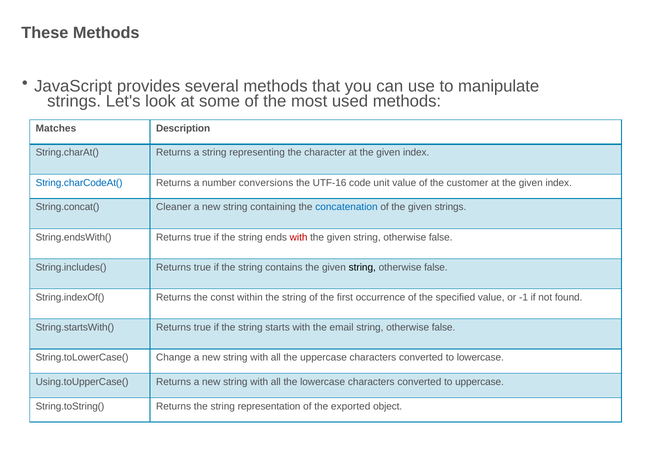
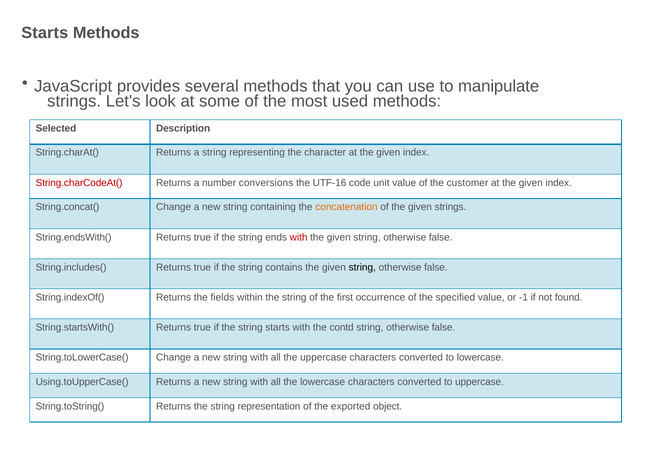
These at (45, 33): These -> Starts
Matches: Matches -> Selected
String.charCodeAt( colour: blue -> red
String.concat( Cleaner: Cleaner -> Change
concatenation colour: blue -> orange
const: const -> fields
email: email -> contd
